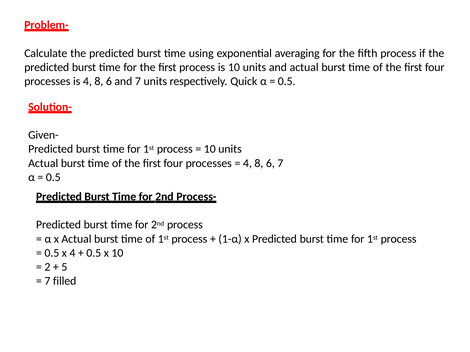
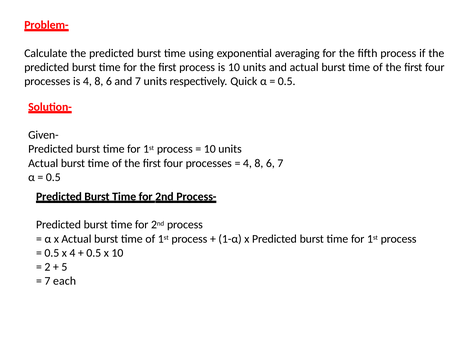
filled: filled -> each
